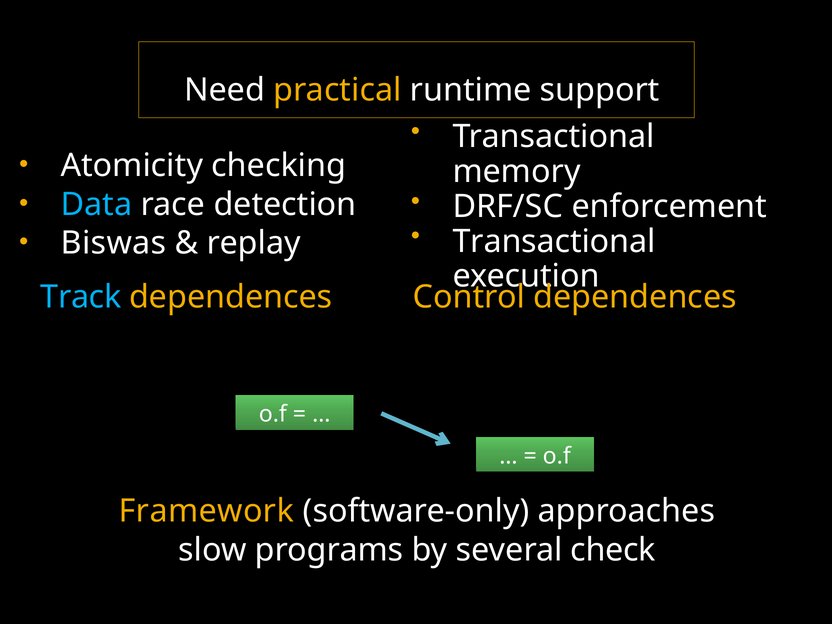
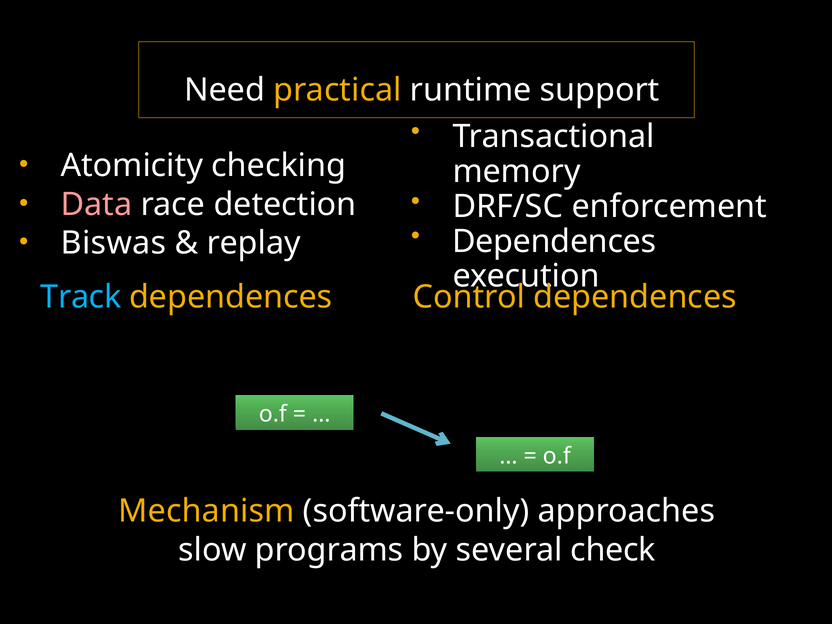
Data colour: light blue -> pink
Transactional at (554, 241): Transactional -> Dependences
Framework: Framework -> Mechanism
